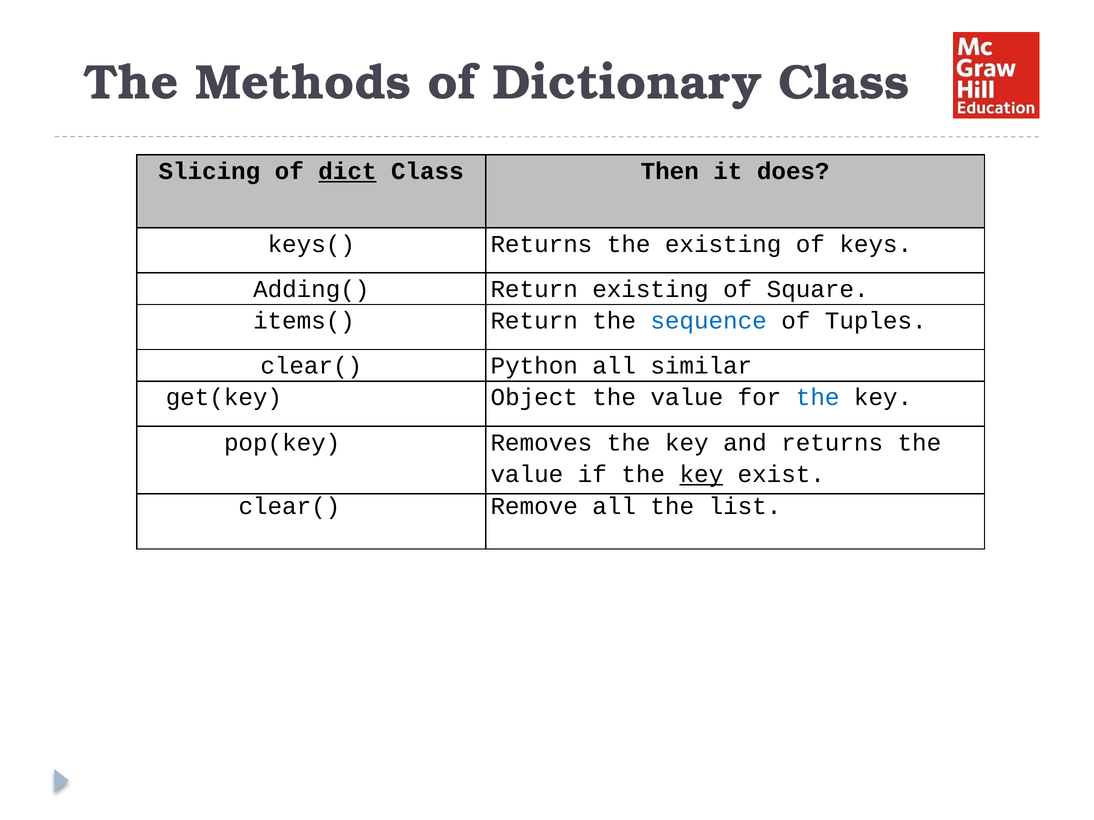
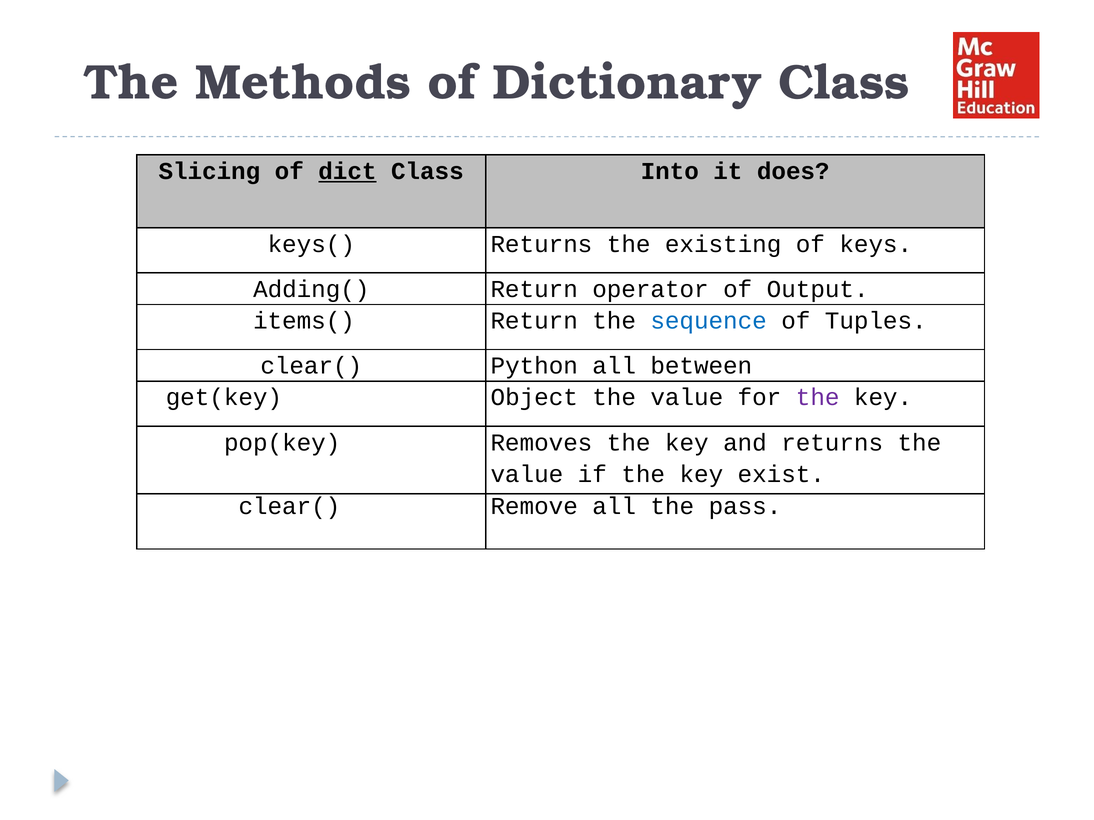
Then: Then -> Into
Return existing: existing -> operator
Square: Square -> Output
similar: similar -> between
the at (818, 398) colour: blue -> purple
key at (701, 474) underline: present -> none
list: list -> pass
